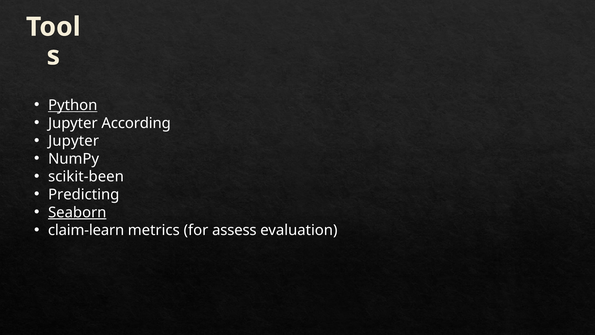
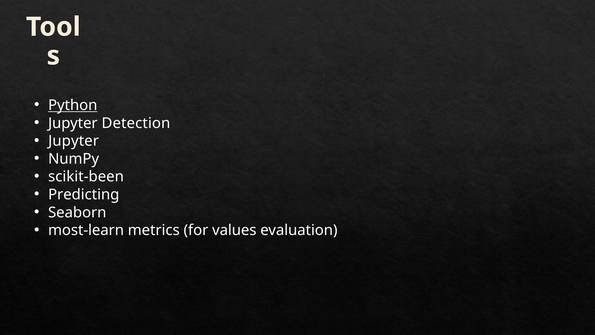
According: According -> Detection
Seaborn underline: present -> none
claim-learn: claim-learn -> most-learn
assess: assess -> values
